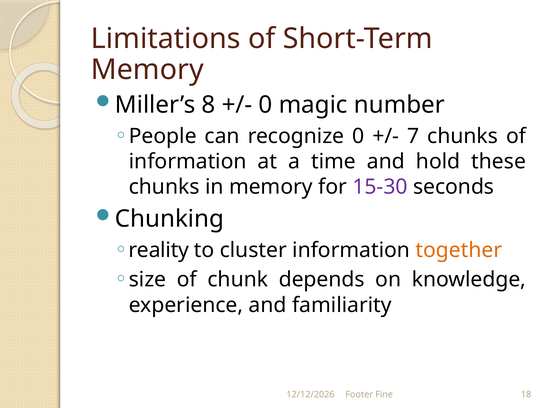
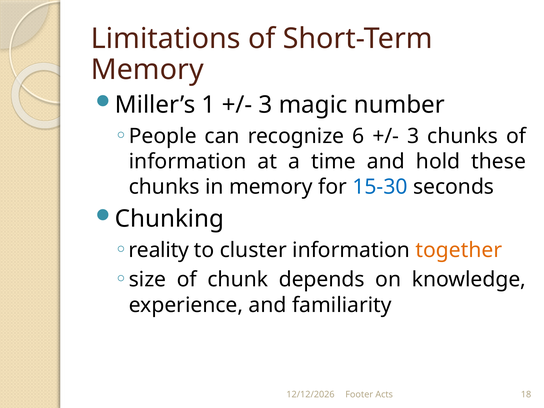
8: 8 -> 1
0 at (265, 105): 0 -> 3
recognize 0: 0 -> 6
7 at (413, 136): 7 -> 3
15-30 colour: purple -> blue
Fine: Fine -> Acts
